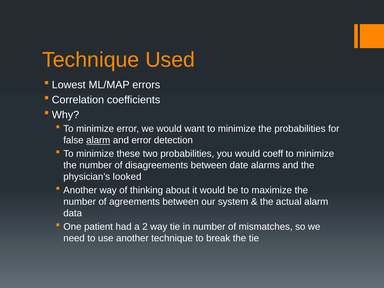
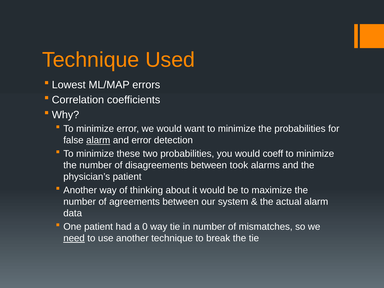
date: date -> took
physician’s looked: looked -> patient
2: 2 -> 0
need underline: none -> present
